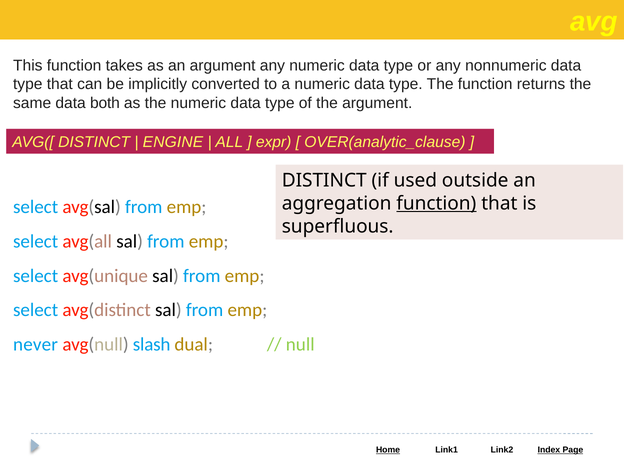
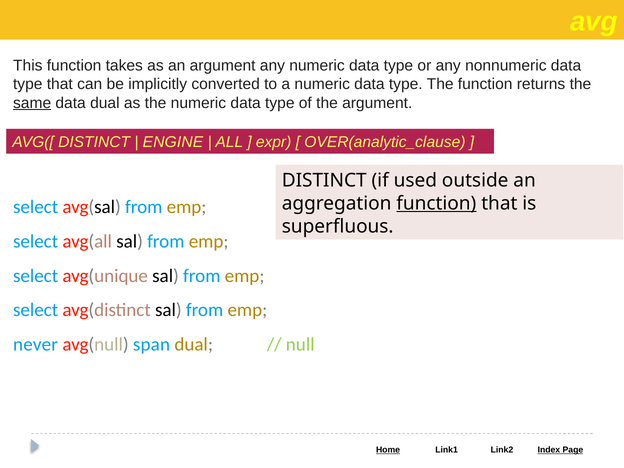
same underline: none -> present
data both: both -> dual
slash: slash -> span
